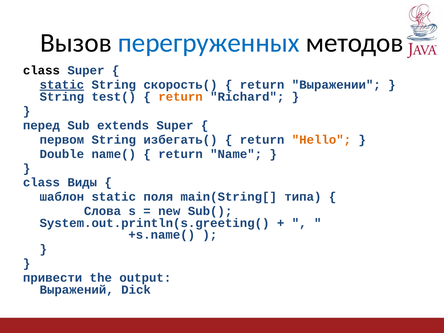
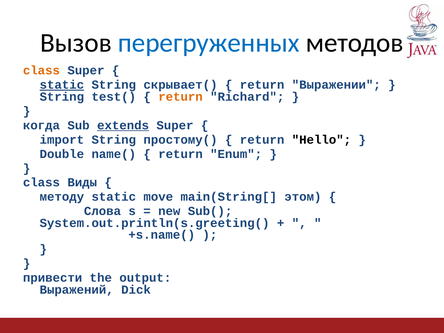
class at (41, 71) colour: black -> orange
скорость(: скорость( -> скрывает(
перед: перед -> когда
extends underline: none -> present
первом: первом -> import
избегать(: избегать( -> простому(
Hello colour: orange -> black
Name: Name -> Enum
шаблон: шаблон -> методу
поля: поля -> move
типа: типа -> этом
